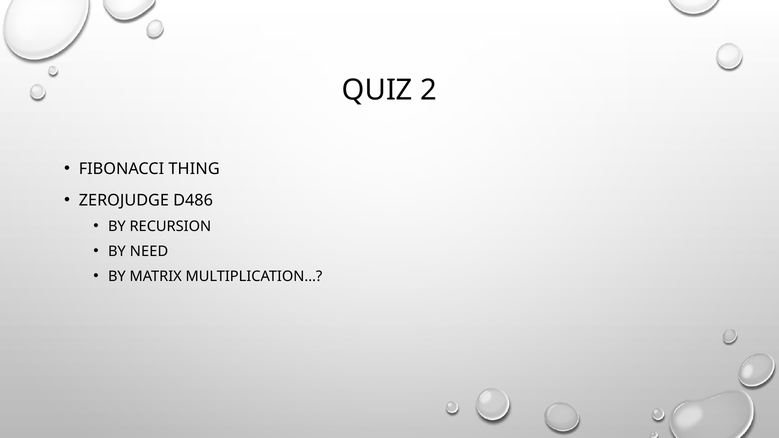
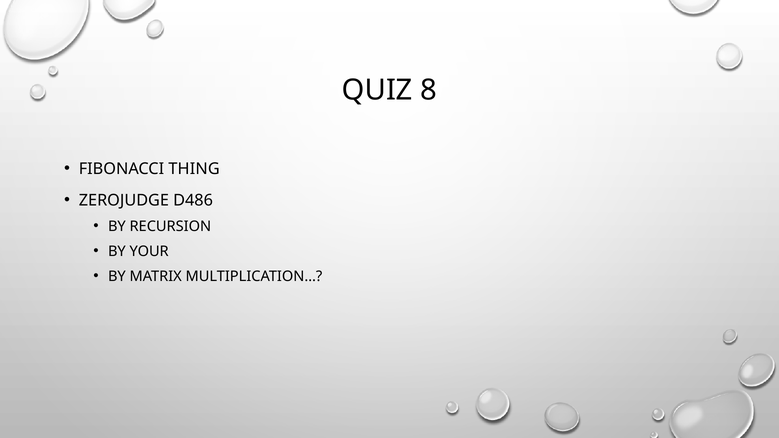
2: 2 -> 8
NEED: NEED -> YOUR
